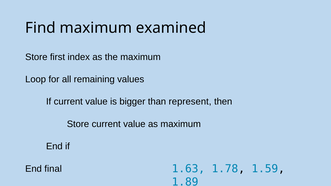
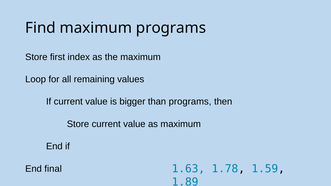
maximum examined: examined -> programs
than represent: represent -> programs
